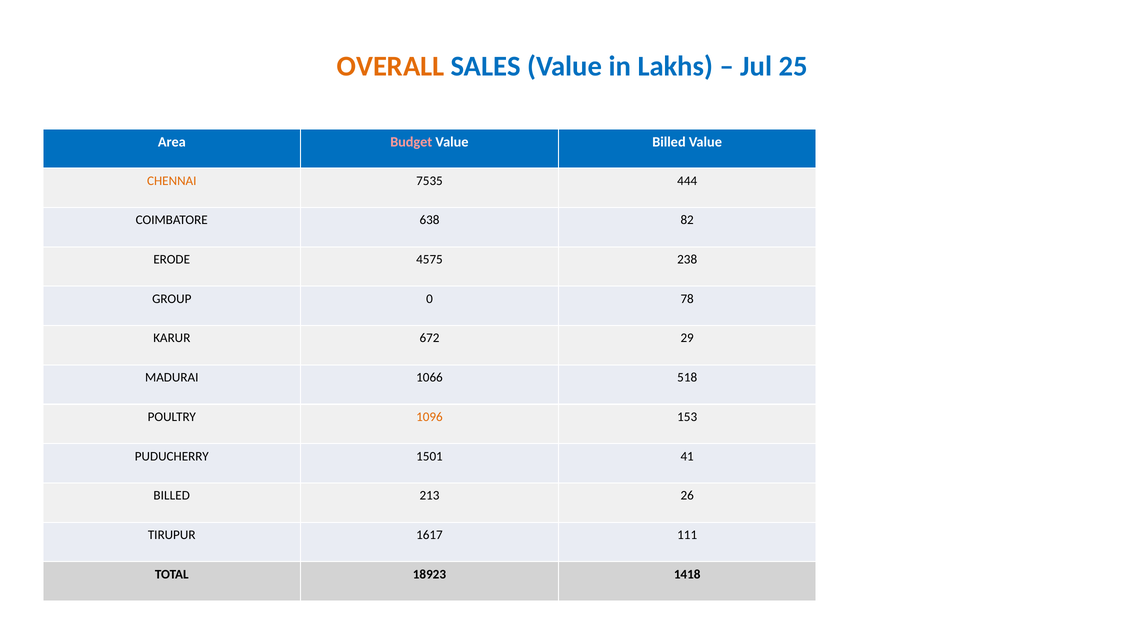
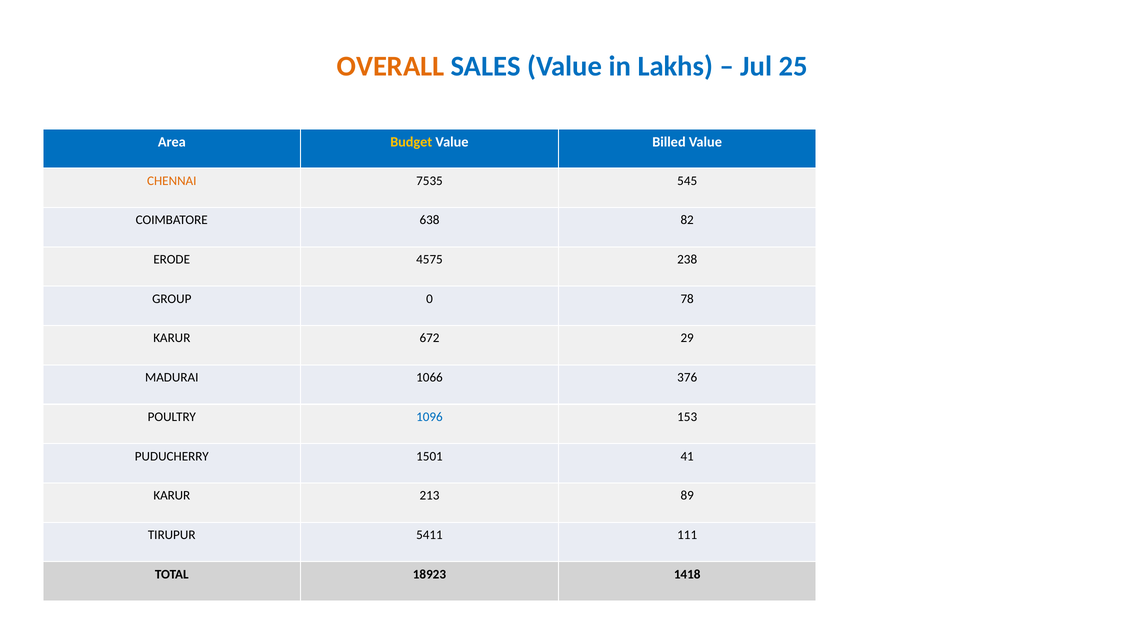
Budget colour: pink -> yellow
444: 444 -> 545
518: 518 -> 376
1096 colour: orange -> blue
BILLED at (172, 496): BILLED -> KARUR
26: 26 -> 89
1617: 1617 -> 5411
